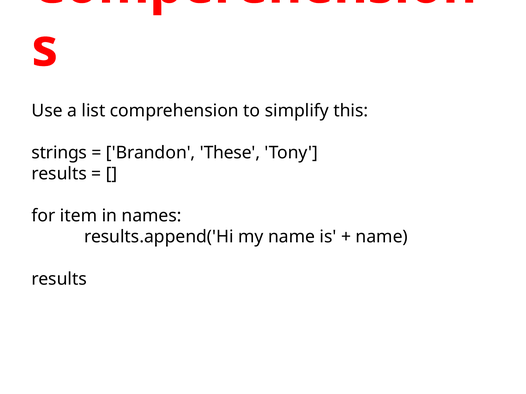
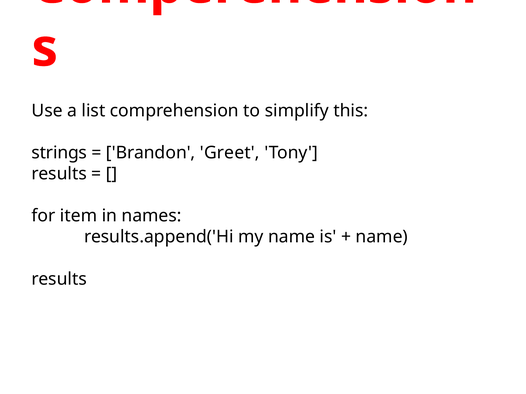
These: These -> Greet
